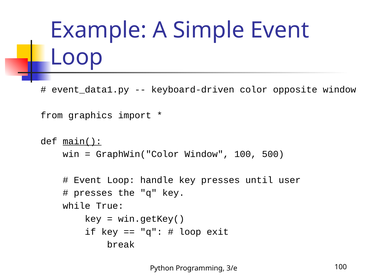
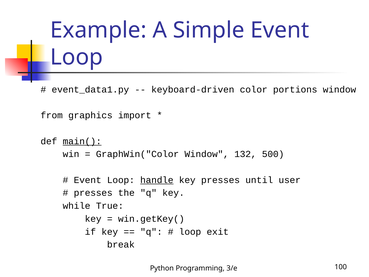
opposite: opposite -> portions
Window 100: 100 -> 132
handle underline: none -> present
